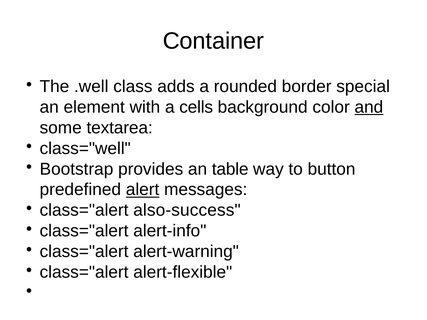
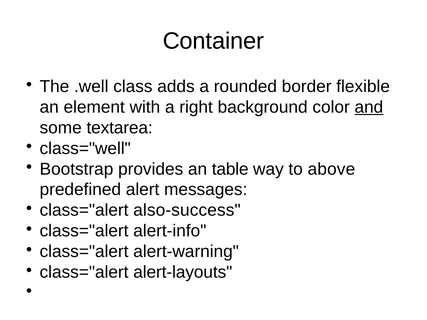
special: special -> flexible
cells: cells -> right
button: button -> above
alert underline: present -> none
alert-flexible: alert-flexible -> alert-layouts
